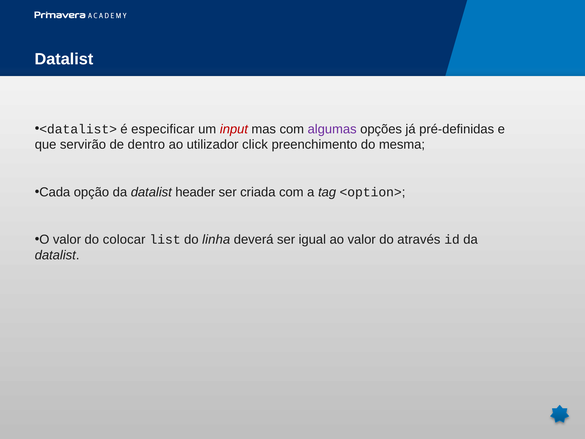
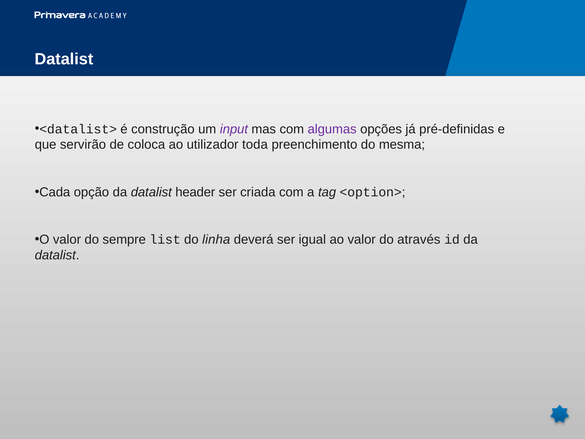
especificar: especificar -> construção
input colour: red -> purple
dentro: dentro -> coloca
click: click -> toda
colocar: colocar -> sempre
